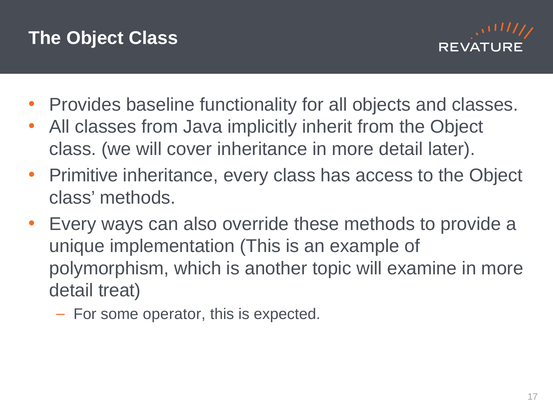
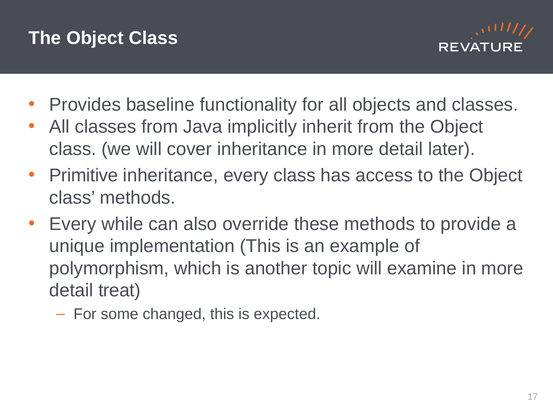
ways: ways -> while
operator: operator -> changed
